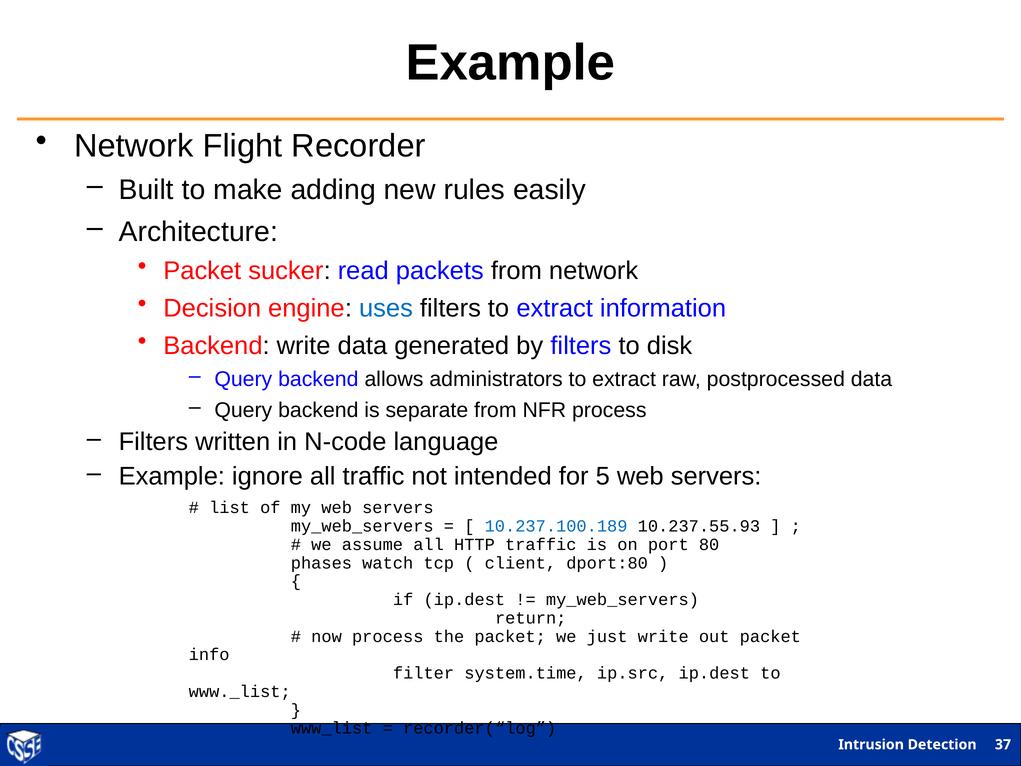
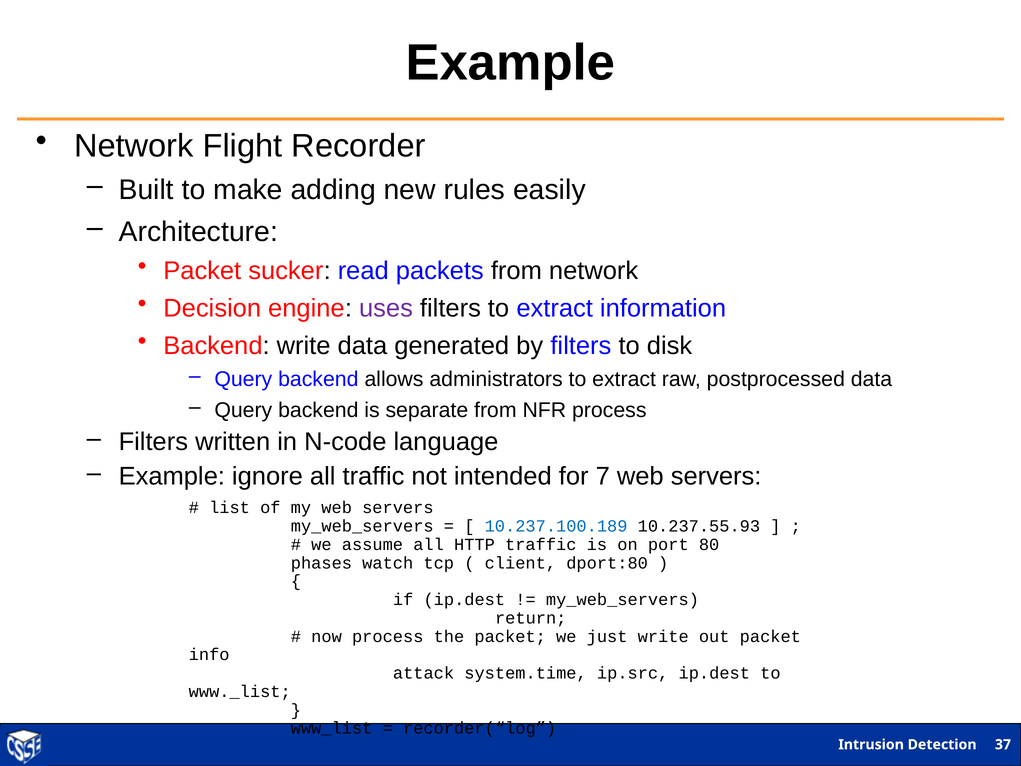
uses colour: blue -> purple
5: 5 -> 7
filter: filter -> attack
